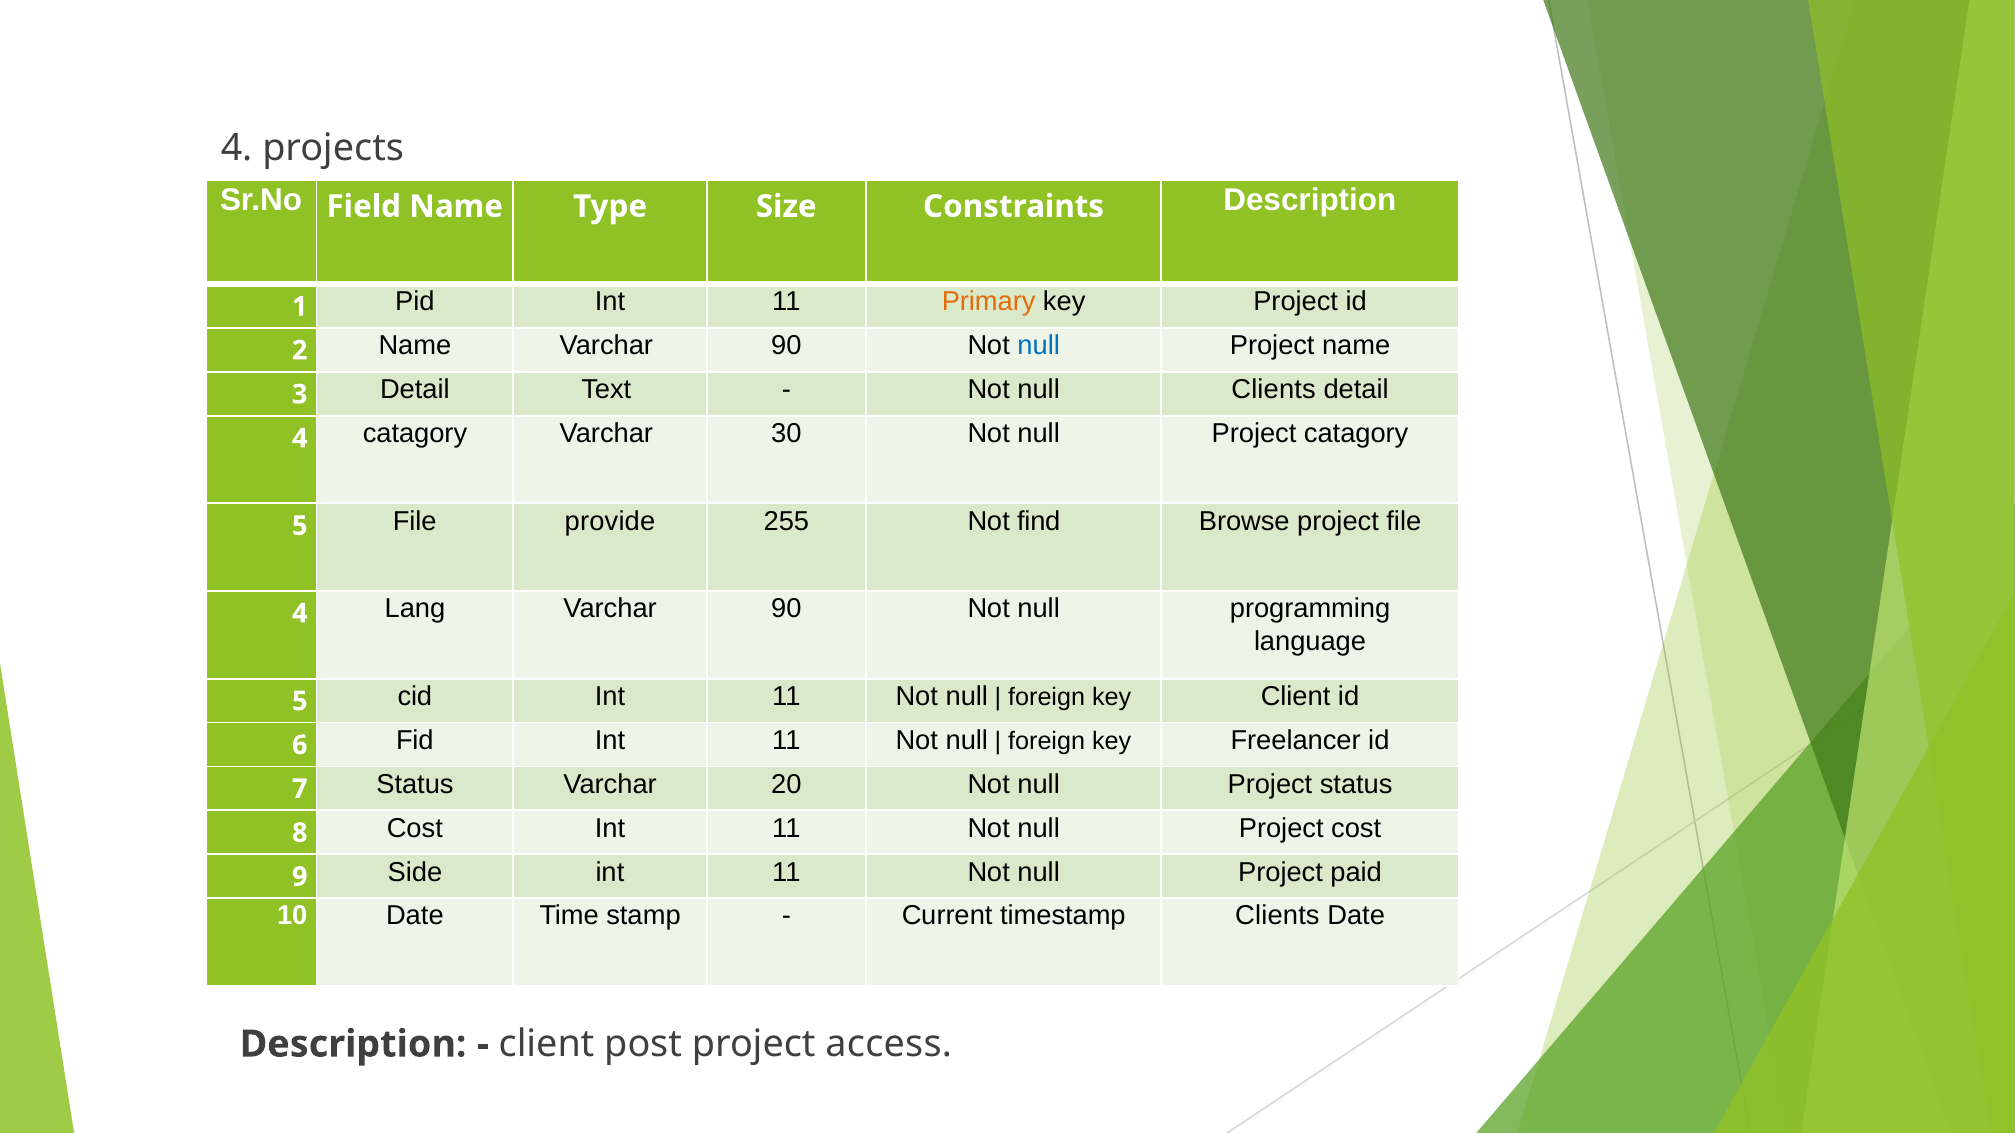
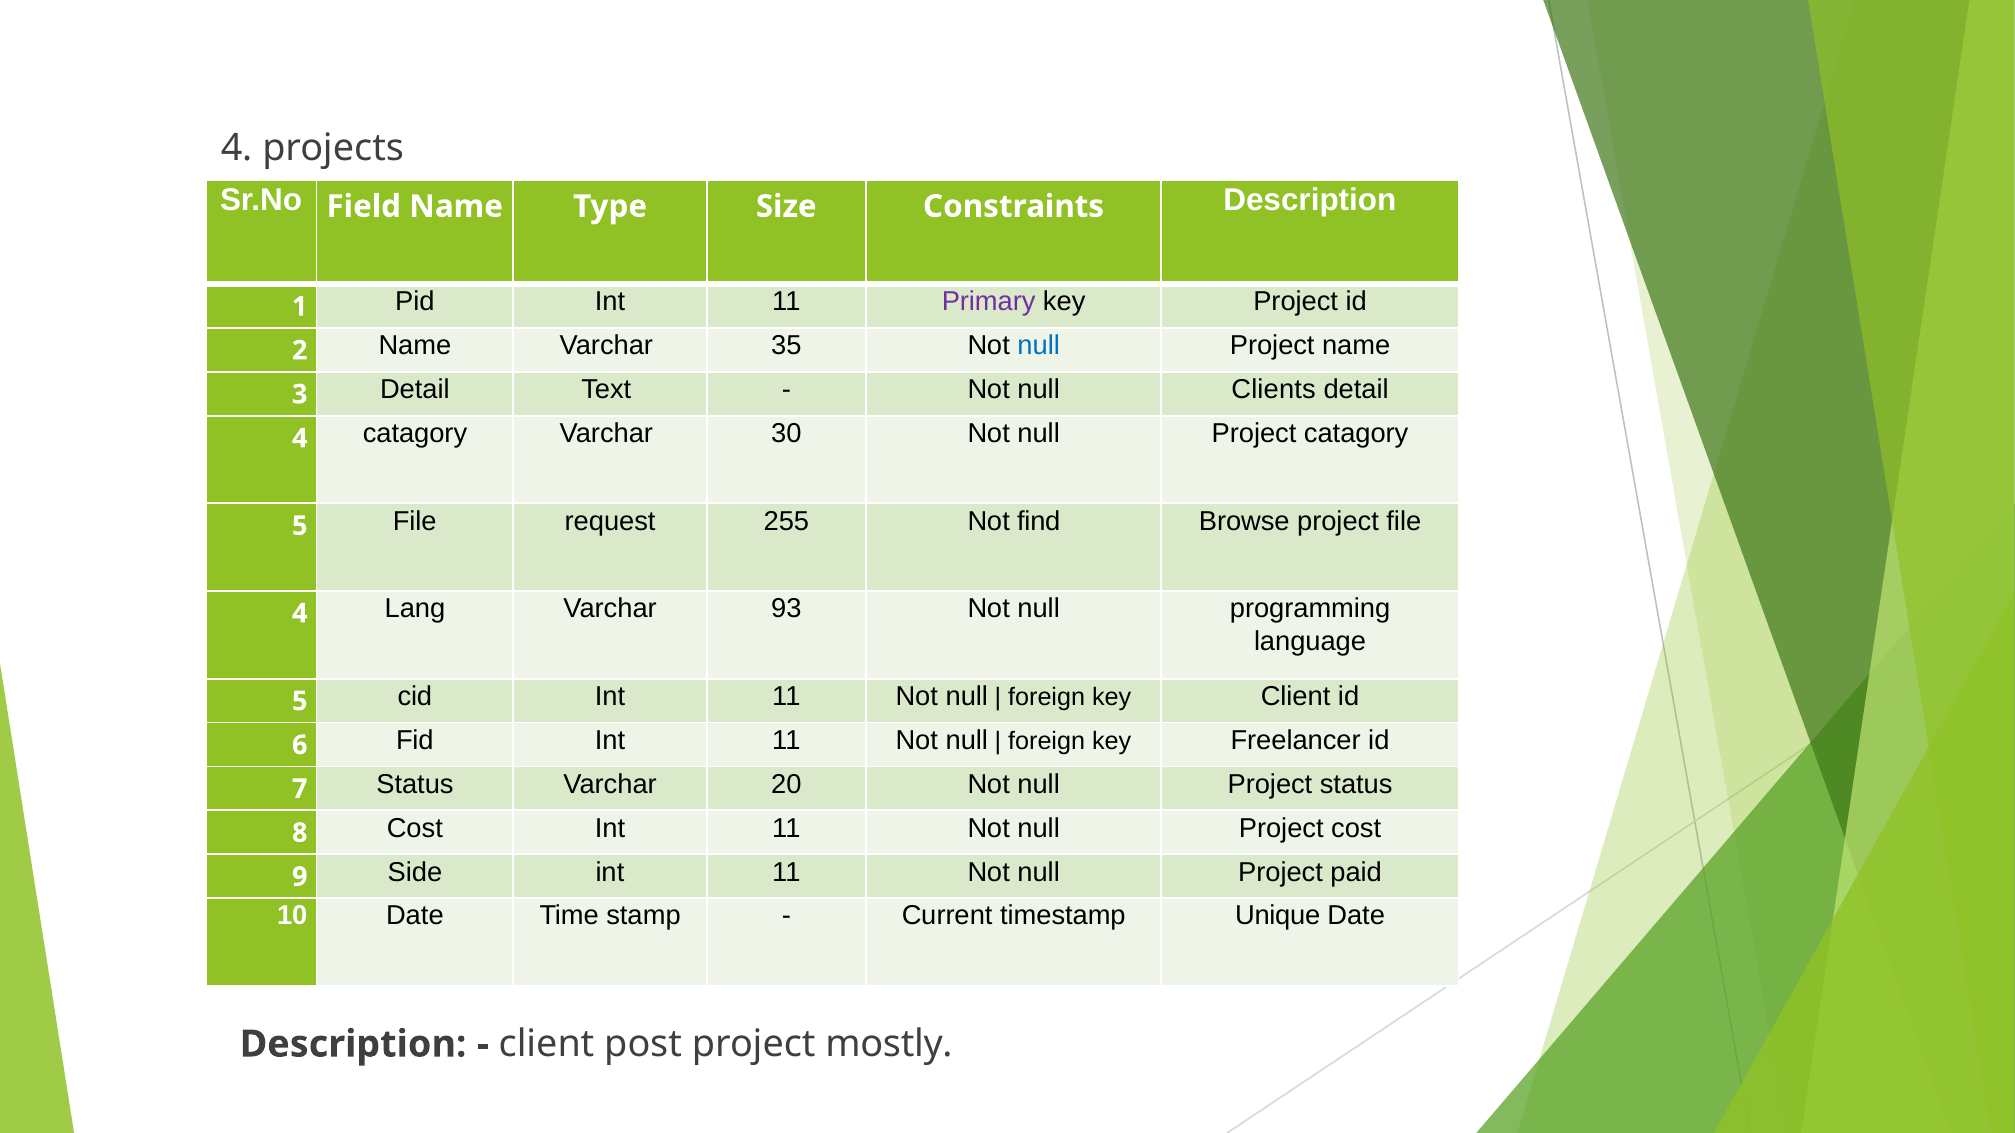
Primary colour: orange -> purple
Name Varchar 90: 90 -> 35
provide: provide -> request
Lang Varchar 90: 90 -> 93
timestamp Clients: Clients -> Unique
access: access -> mostly
